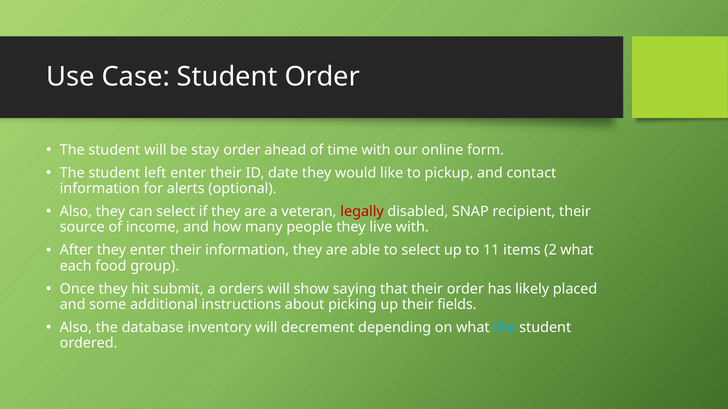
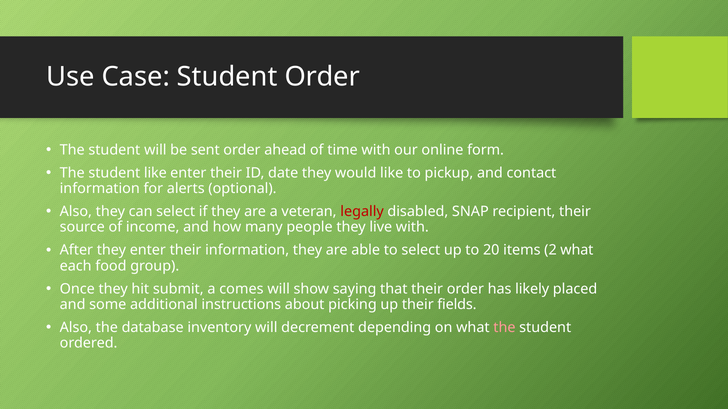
stay: stay -> sent
student left: left -> like
11: 11 -> 20
orders: orders -> comes
the at (504, 328) colour: light blue -> pink
